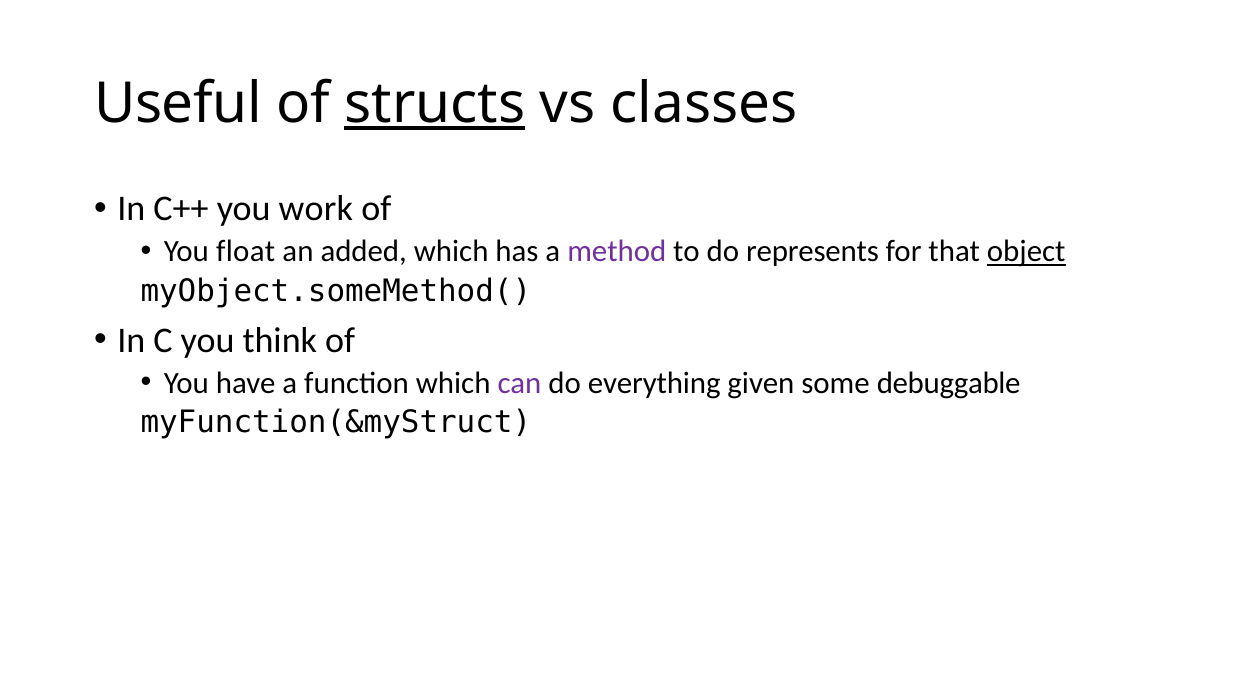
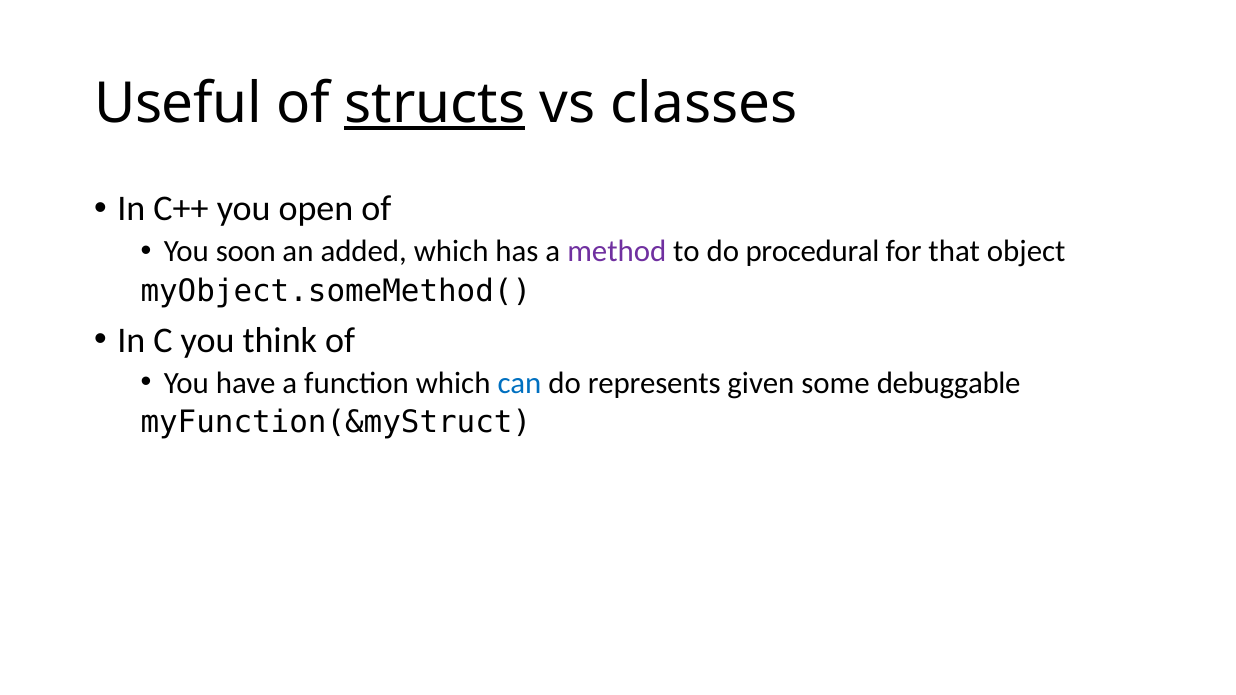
work: work -> open
float: float -> soon
represents: represents -> procedural
object underline: present -> none
can colour: purple -> blue
everything: everything -> represents
